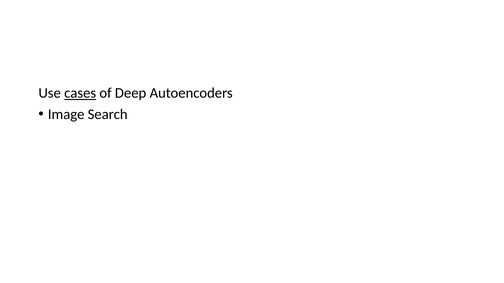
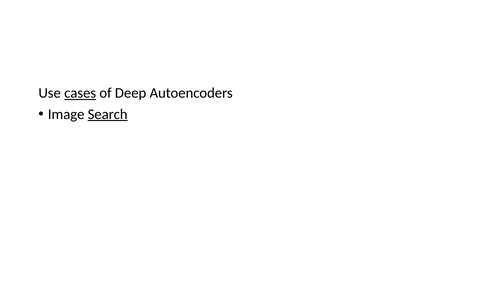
Search underline: none -> present
